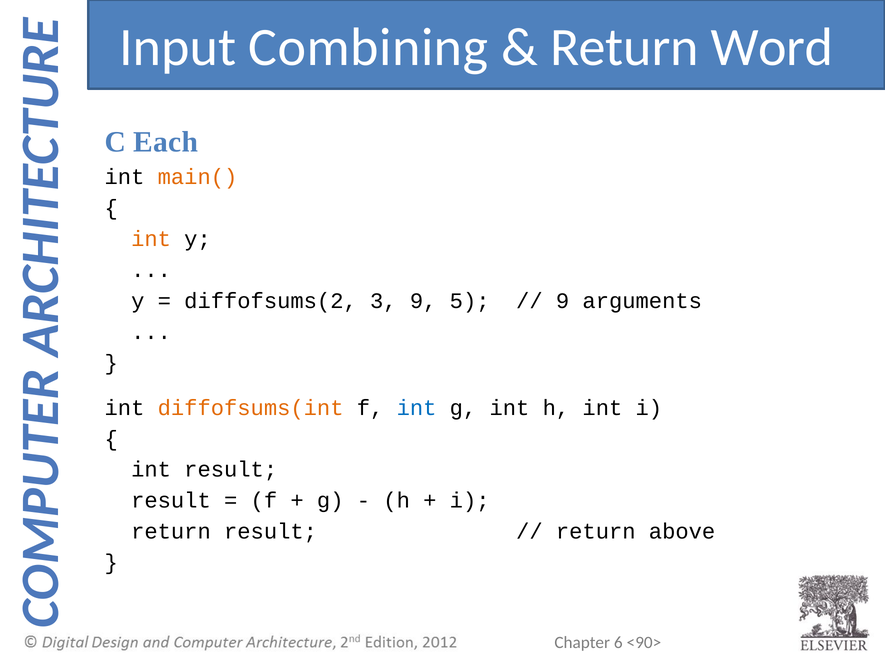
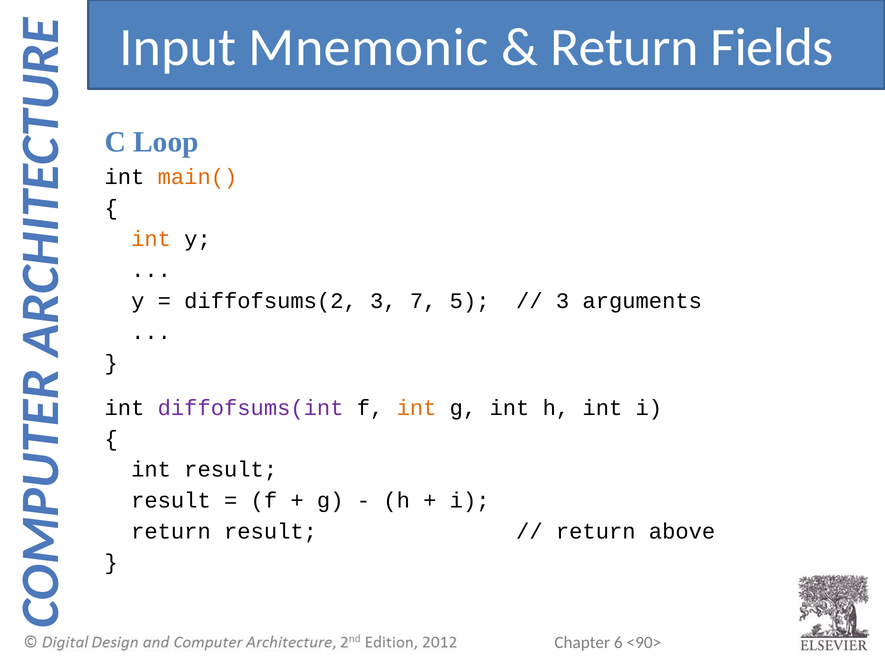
Combining: Combining -> Mnemonic
Word: Word -> Fields
Each: Each -> Loop
3 9: 9 -> 7
9 at (563, 301): 9 -> 3
diffofsums(int colour: orange -> purple
int at (417, 408) colour: blue -> orange
